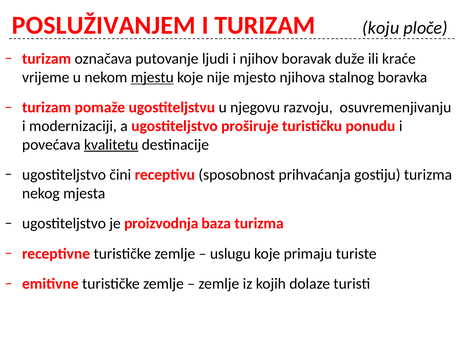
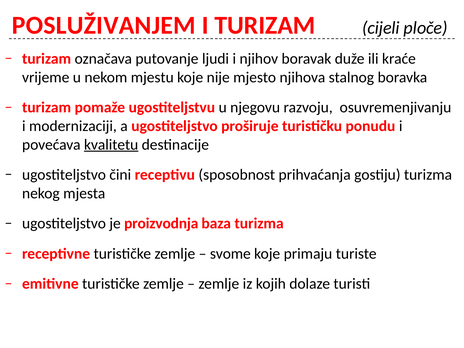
koju: koju -> cijeli
mjestu underline: present -> none
uslugu: uslugu -> svome
